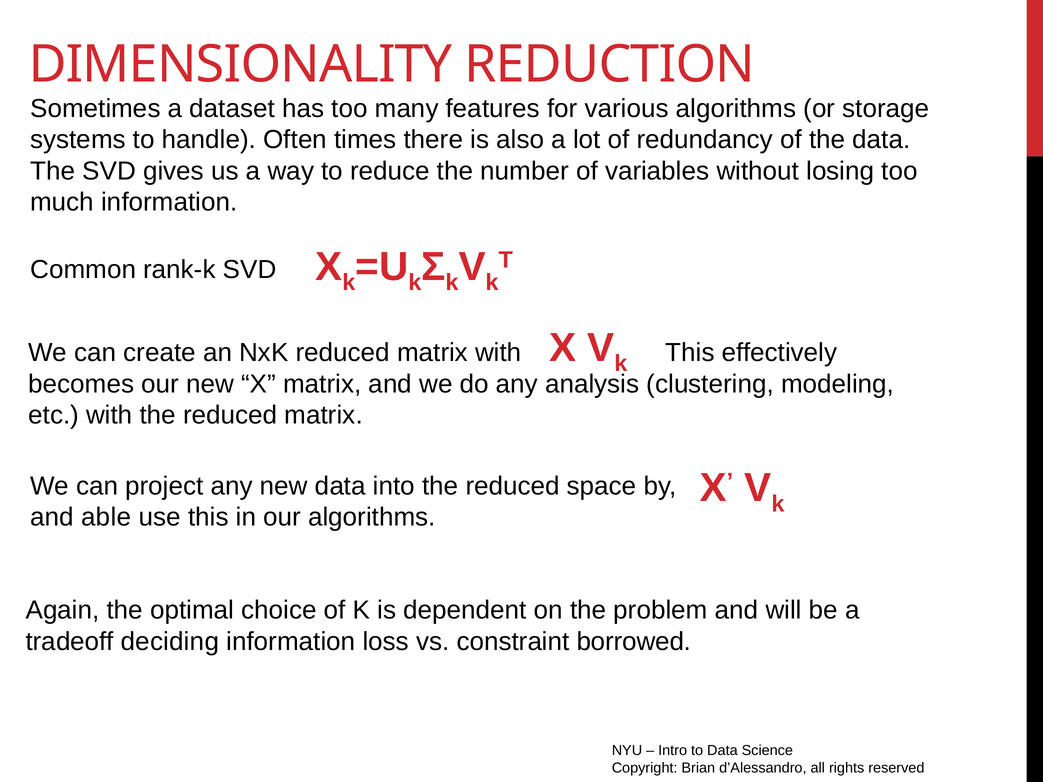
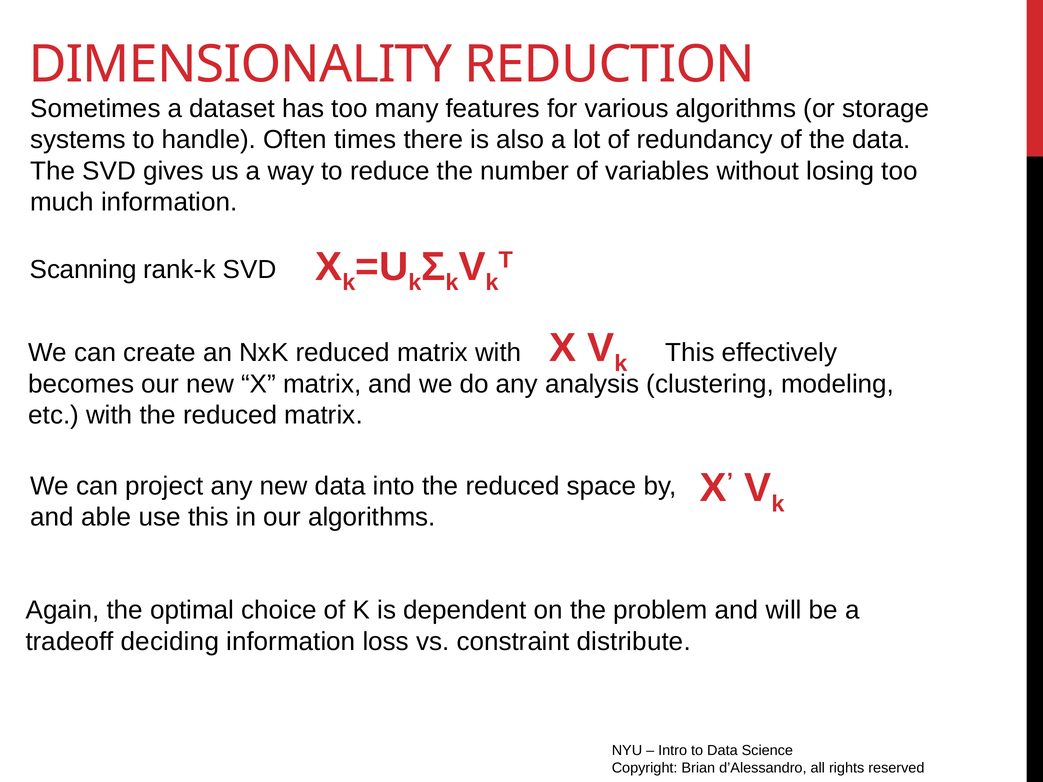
Common: Common -> Scanning
borrowed: borrowed -> distribute
